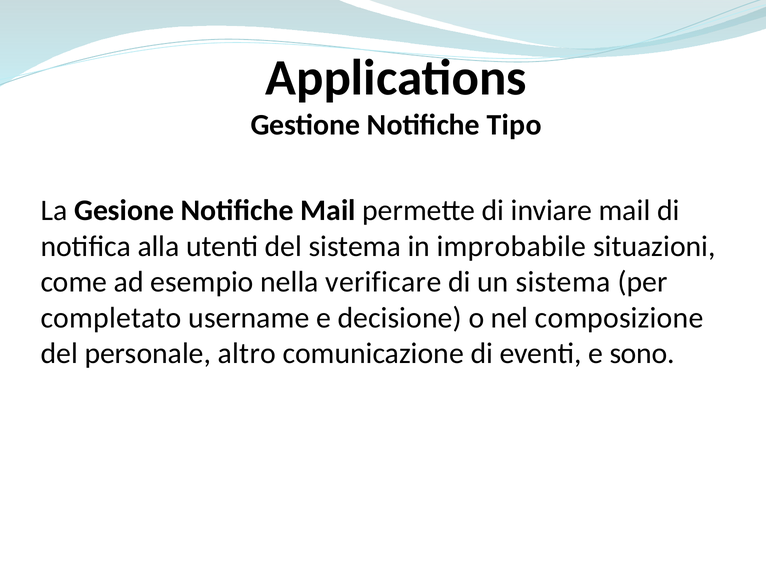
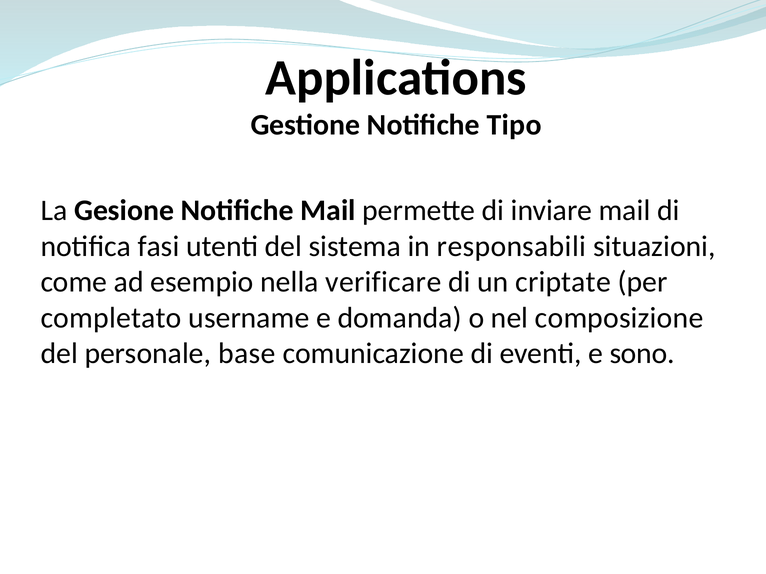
alla: alla -> fasi
improbabile: improbabile -> responsabili
un sistema: sistema -> criptate
decisione: decisione -> domanda
altro: altro -> base
